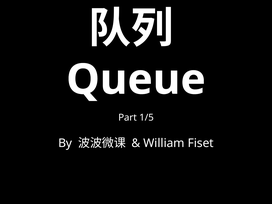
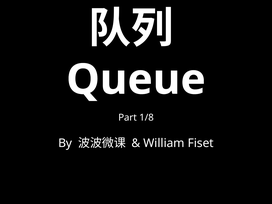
1/5: 1/5 -> 1/8
